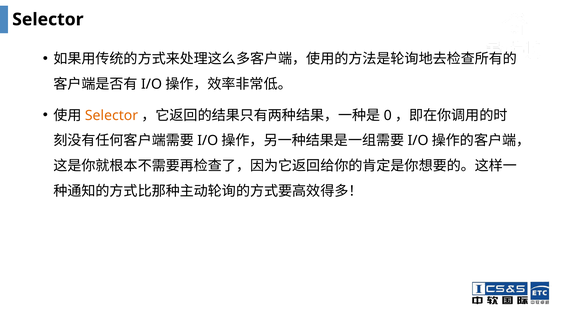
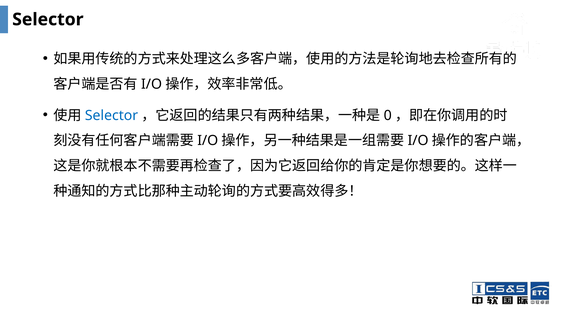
Selector at (111, 115) colour: orange -> blue
